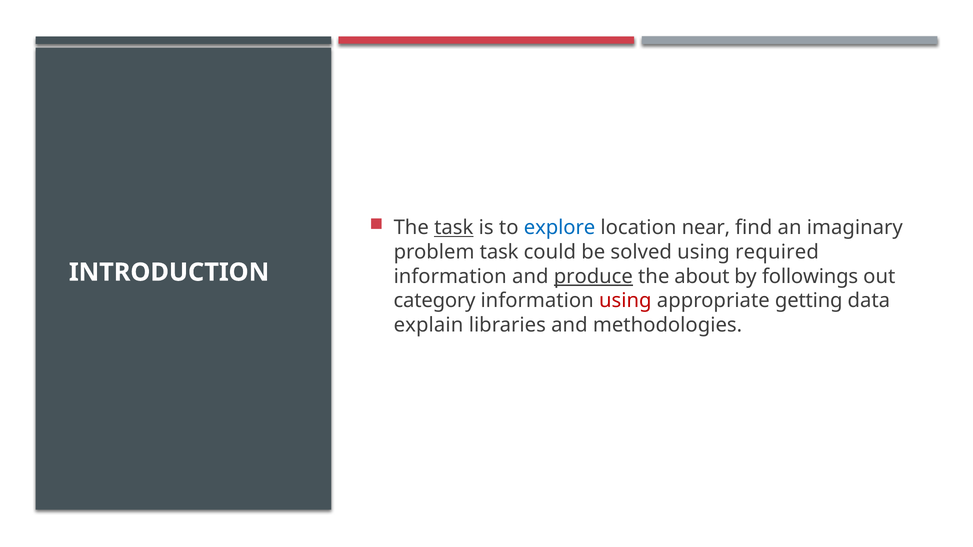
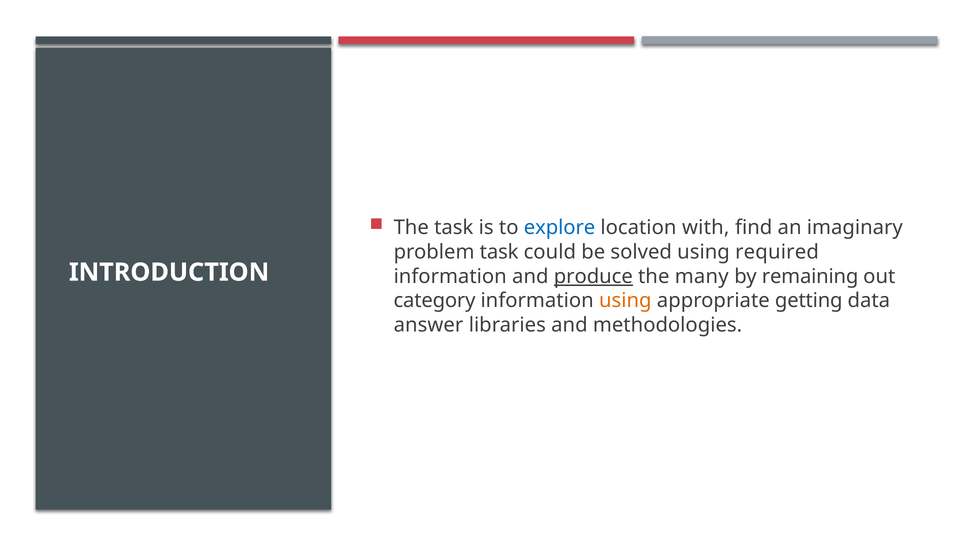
task at (454, 228) underline: present -> none
near: near -> with
about: about -> many
followings: followings -> remaining
using at (625, 301) colour: red -> orange
explain: explain -> answer
